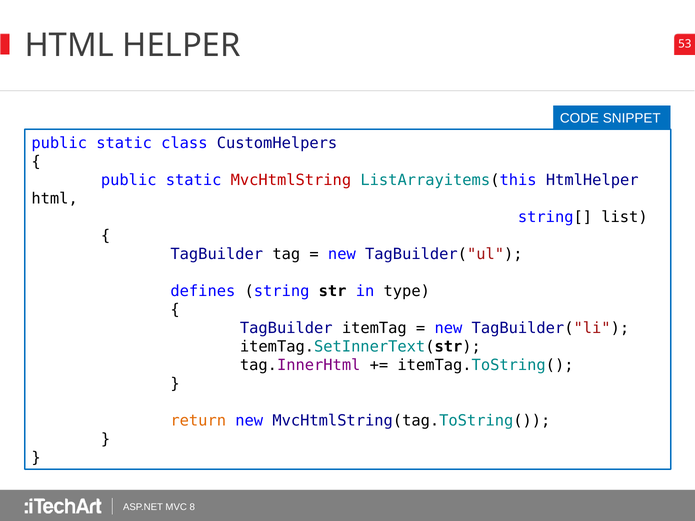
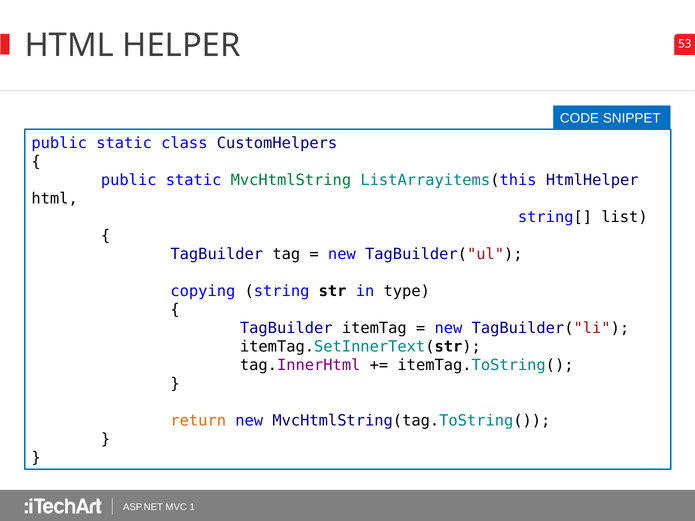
MvcHtmlString colour: red -> green
defines: defines -> copying
8: 8 -> 1
